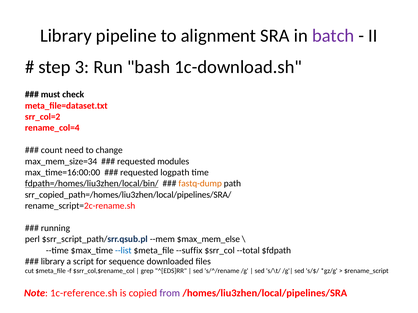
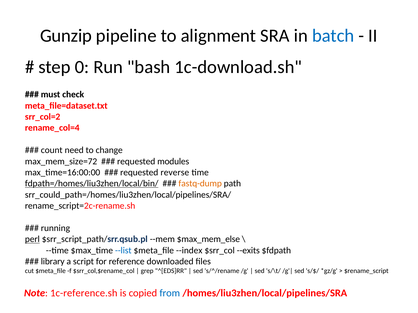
Library at (66, 36): Library -> Gunzip
batch colour: purple -> blue
3: 3 -> 0
max_mem_size=34: max_mem_size=34 -> max_mem_size=72
logpath: logpath -> reverse
srr_copied_path=/homes/liu3zhen/local/pipelines/SRA/: srr_copied_path=/homes/liu3zhen/local/pipelines/SRA/ -> srr_could_path=/homes/liu3zhen/local/pipelines/SRA/
perl underline: none -> present
--suffix: --suffix -> --index
--total: --total -> --exits
sequence: sequence -> reference
from colour: purple -> blue
